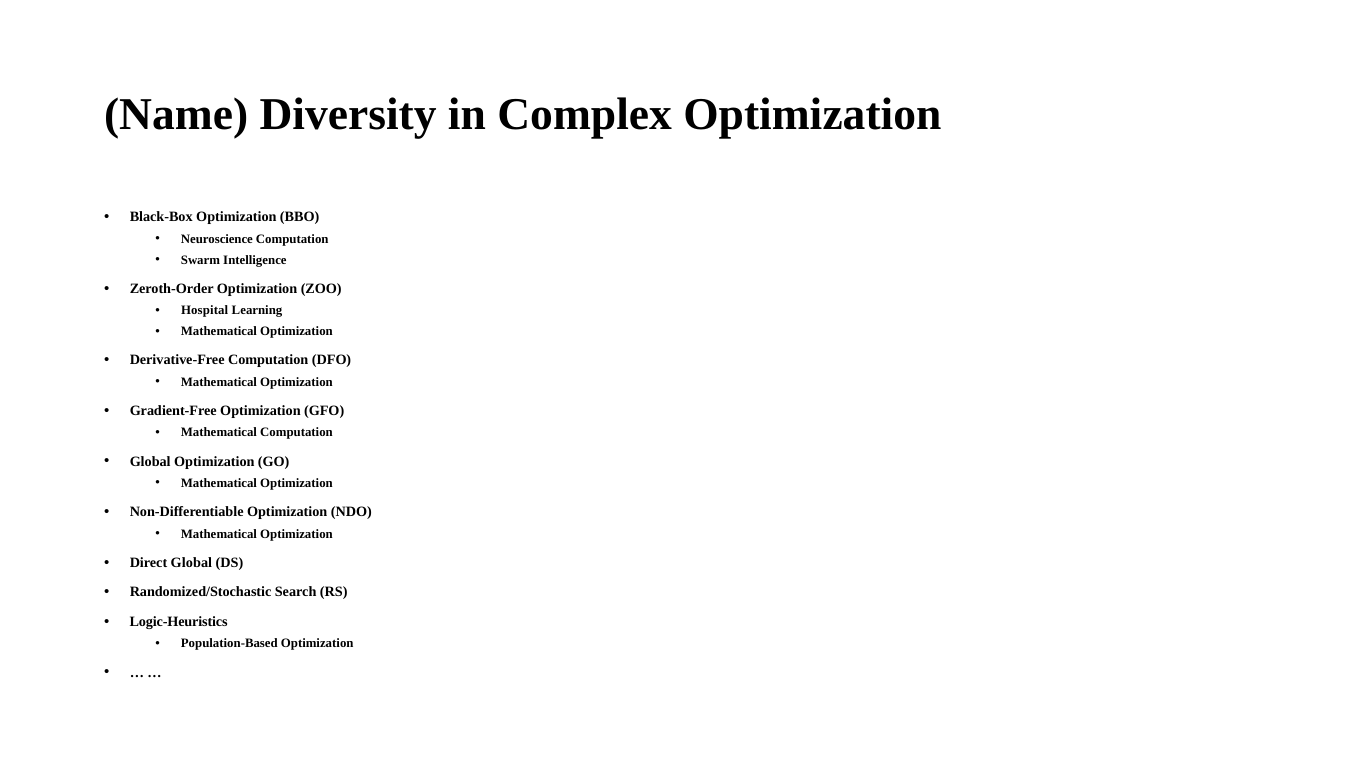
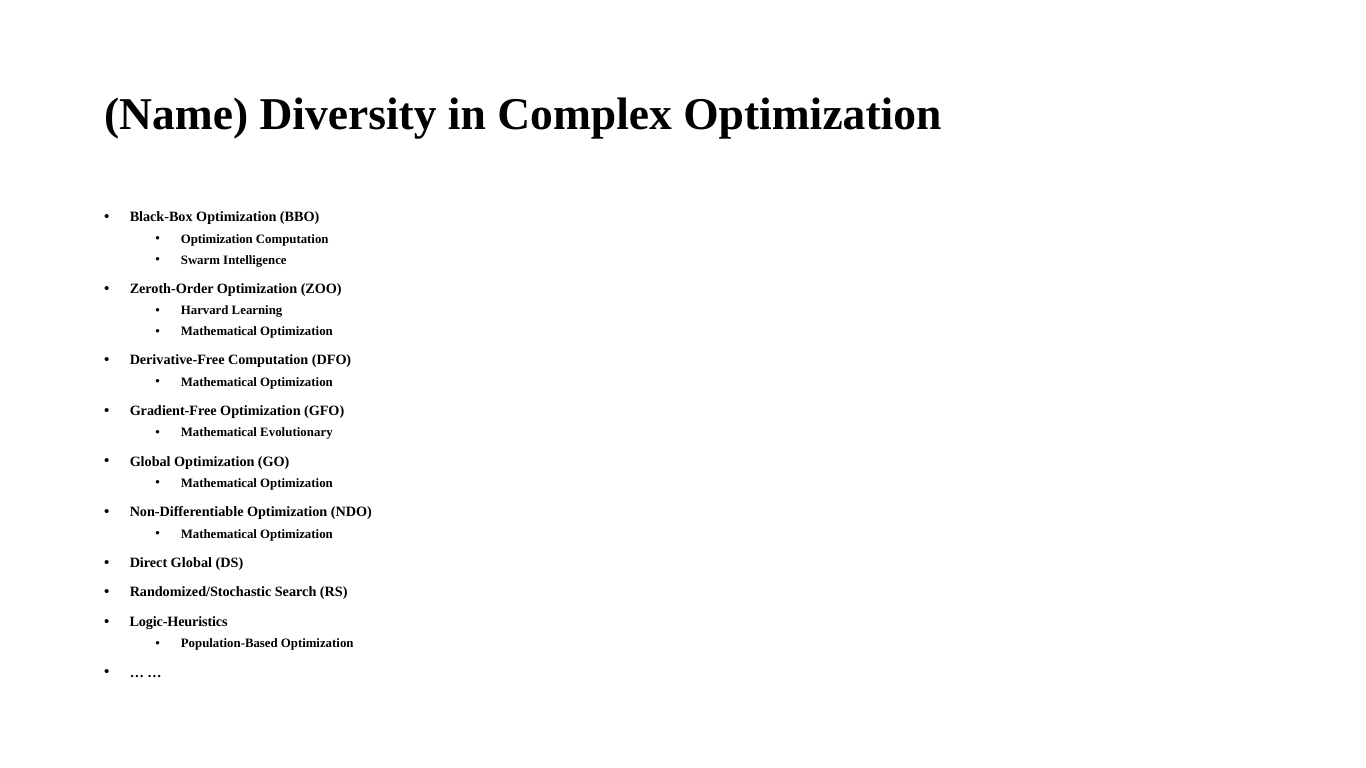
Neuroscience at (217, 239): Neuroscience -> Optimization
Hospital: Hospital -> Harvard
Mathematical Computation: Computation -> Evolutionary
